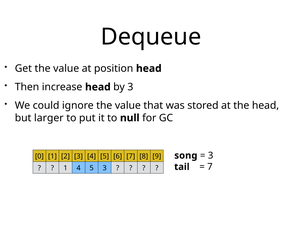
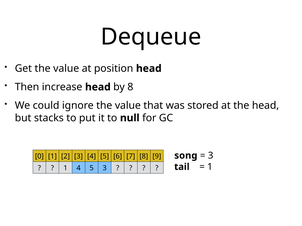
by 3: 3 -> 8
larger: larger -> stacks
7 at (210, 167): 7 -> 1
